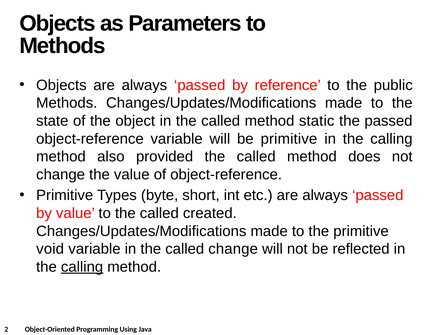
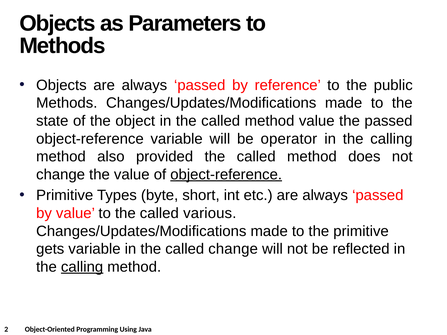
method static: static -> value
be primitive: primitive -> operator
object-reference at (226, 175) underline: none -> present
created: created -> various
void: void -> gets
